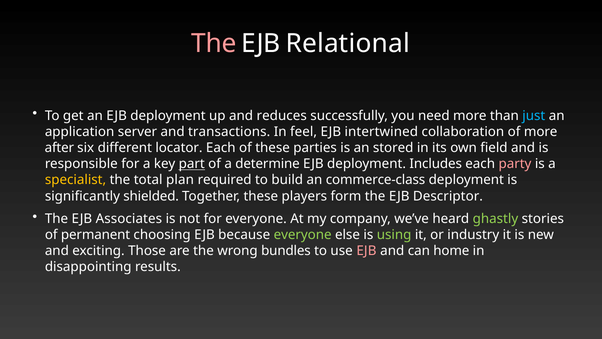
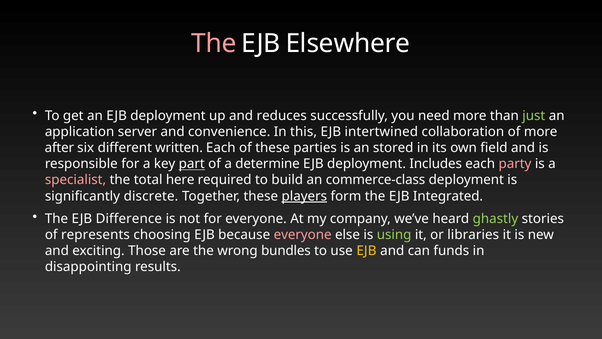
Relational: Relational -> Elsewhere
just colour: light blue -> light green
transactions: transactions -> convenience
feel: feel -> this
locator: locator -> written
specialist colour: yellow -> pink
plan: plan -> here
shielded: shielded -> discrete
players underline: none -> present
Descriptor: Descriptor -> Integrated
Associates: Associates -> Difference
permanent: permanent -> represents
everyone at (303, 235) colour: light green -> pink
industry: industry -> libraries
EJB at (366, 251) colour: pink -> yellow
home: home -> funds
